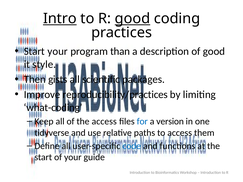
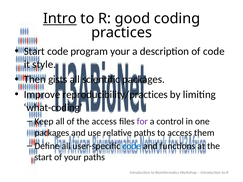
good at (133, 19) underline: present -> none
Start your: your -> code
program than: than -> your
of good: good -> code
for colour: blue -> purple
version: version -> control
tidyverse at (52, 133): tidyverse -> packages
your guide: guide -> paths
